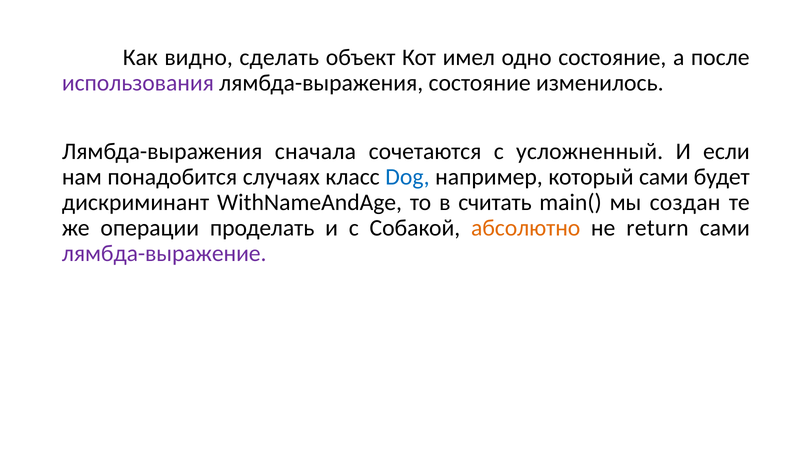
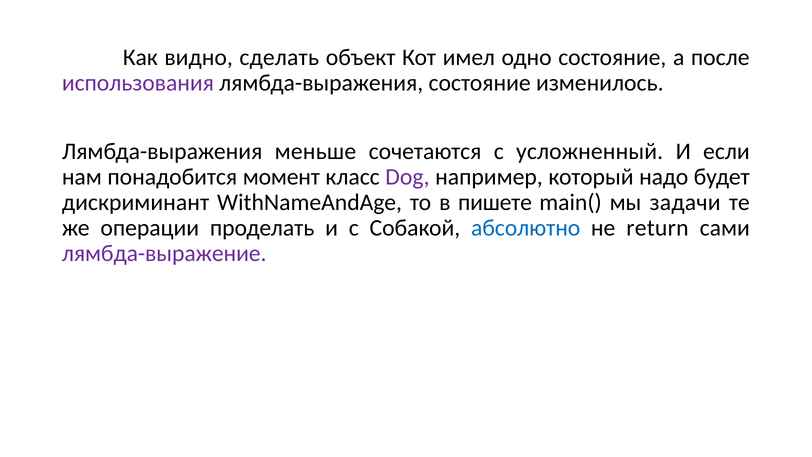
сначала: сначала -> меньше
случаях: случаях -> момент
Dog colour: blue -> purple
который сами: сами -> надо
считать: считать -> пишете
создан: создан -> задачи
абсолютно colour: orange -> blue
